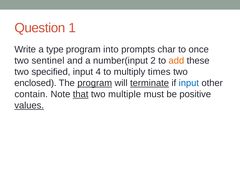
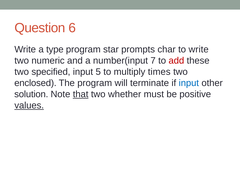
1: 1 -> 6
into: into -> star
to once: once -> write
sentinel: sentinel -> numeric
2: 2 -> 7
add colour: orange -> red
4: 4 -> 5
program at (95, 83) underline: present -> none
terminate underline: present -> none
contain: contain -> solution
multiple: multiple -> whether
